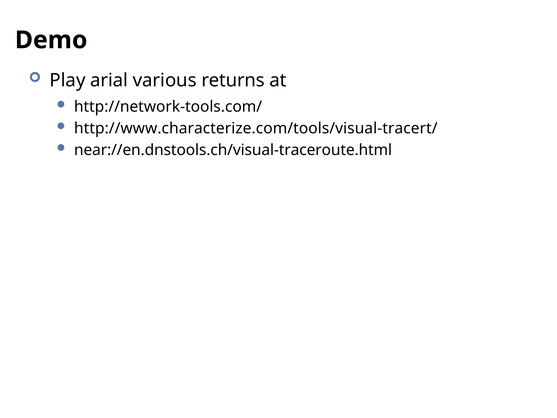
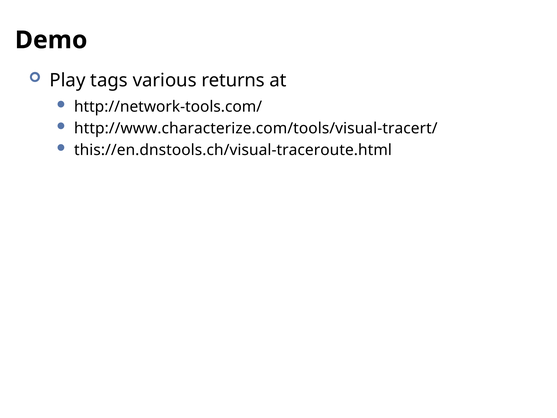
arial: arial -> tags
near://en.dnstools.ch/visual-traceroute.html: near://en.dnstools.ch/visual-traceroute.html -> this://en.dnstools.ch/visual-traceroute.html
